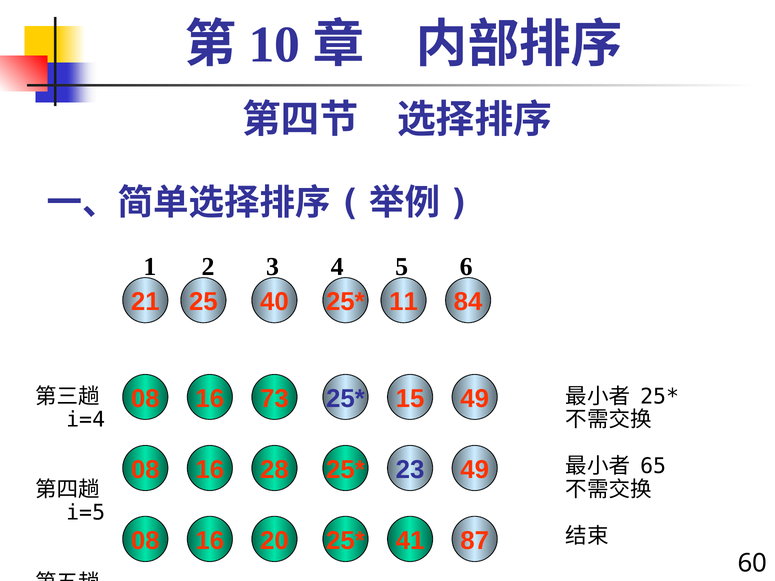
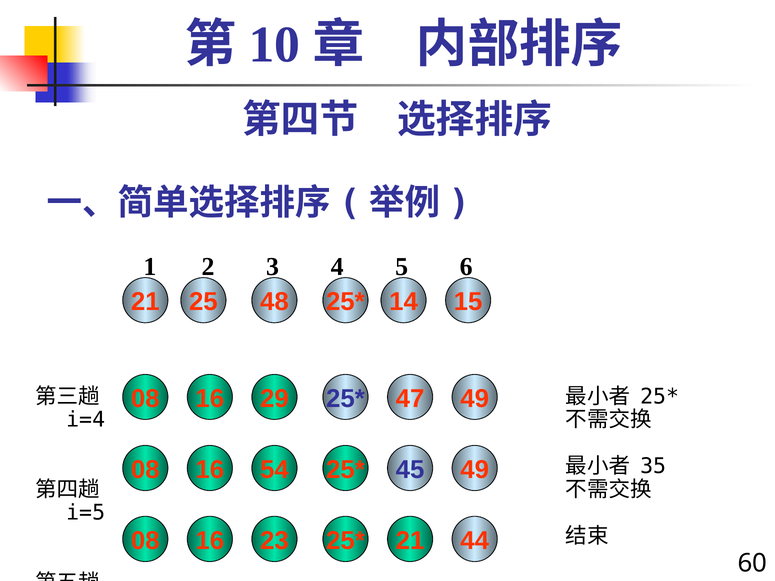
40: 40 -> 48
11: 11 -> 14
84: 84 -> 15
73: 73 -> 29
15: 15 -> 47
28: 28 -> 54
23: 23 -> 45
65: 65 -> 35
20: 20 -> 23
41 at (410, 541): 41 -> 21
87: 87 -> 44
